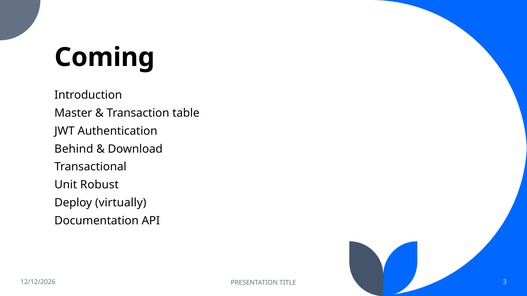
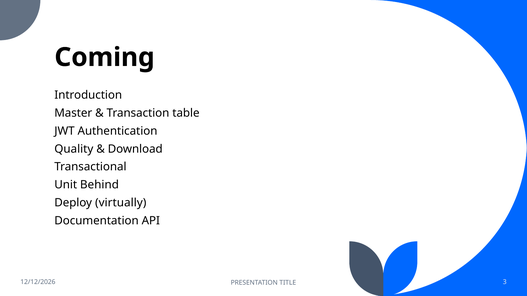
Behind: Behind -> Quality
Robust: Robust -> Behind
